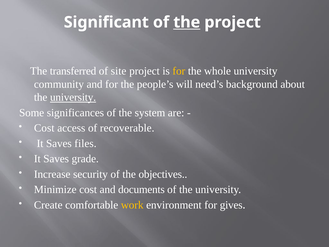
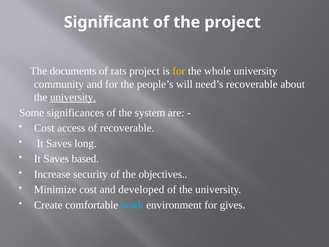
the at (187, 22) underline: present -> none
transferred: transferred -> documents
site: site -> rats
need’s background: background -> recoverable
files: files -> long
grade: grade -> based
documents: documents -> developed
work colour: yellow -> light blue
